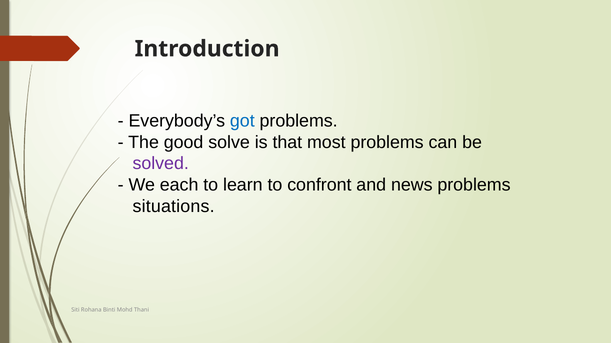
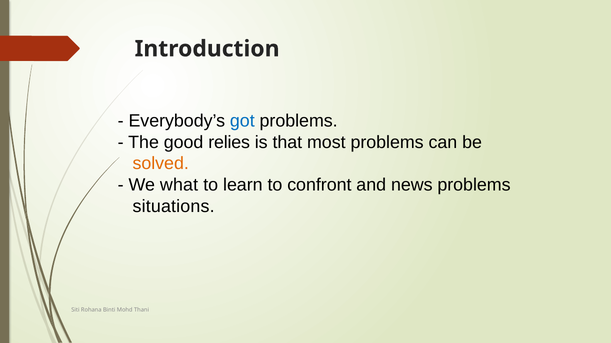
solve: solve -> relies
solved colour: purple -> orange
each: each -> what
